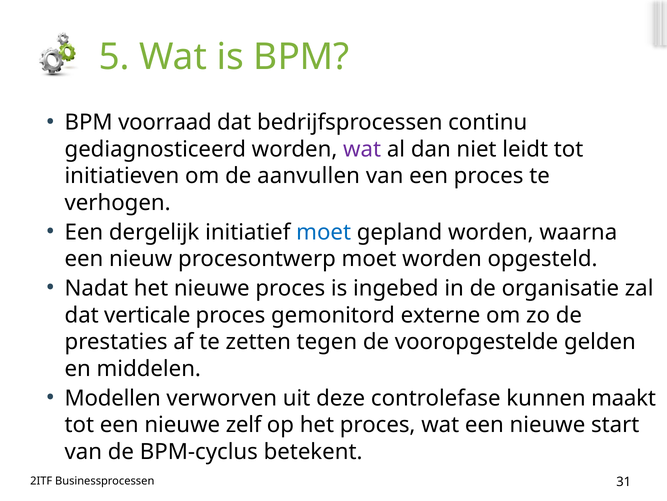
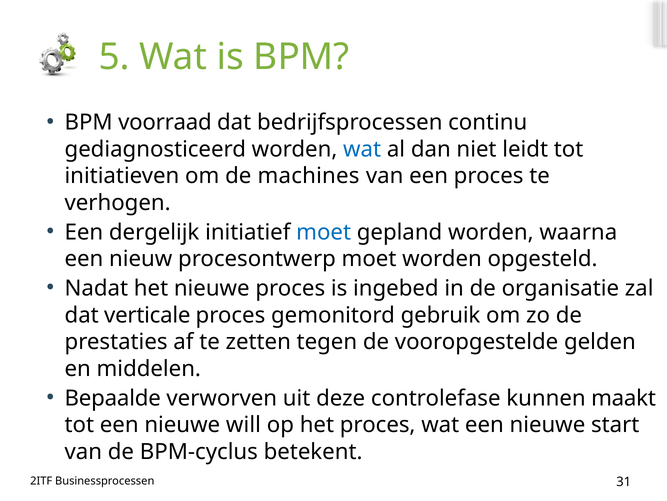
wat at (362, 149) colour: purple -> blue
aanvullen: aanvullen -> machines
externe: externe -> gebruik
Modellen: Modellen -> Bepaalde
zelf: zelf -> will
